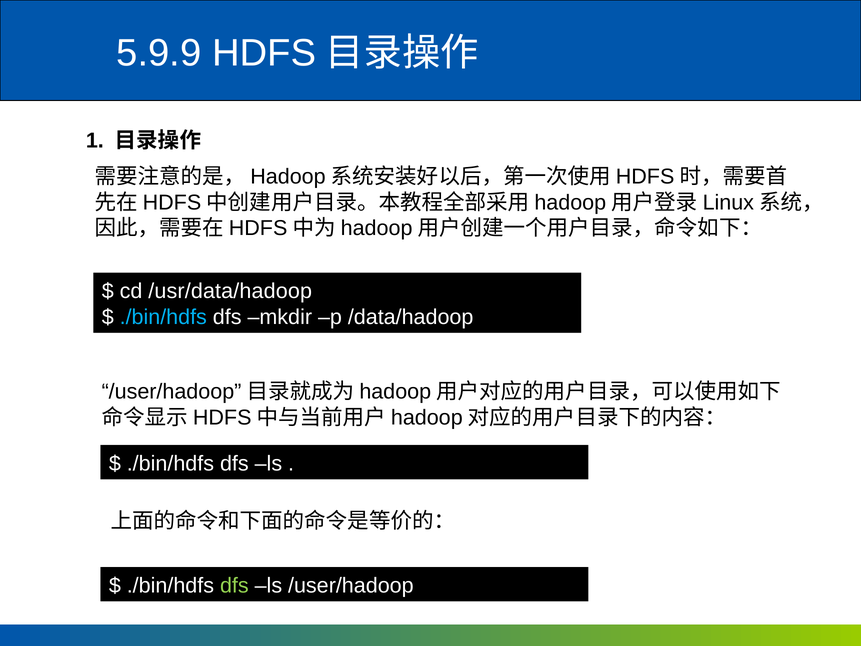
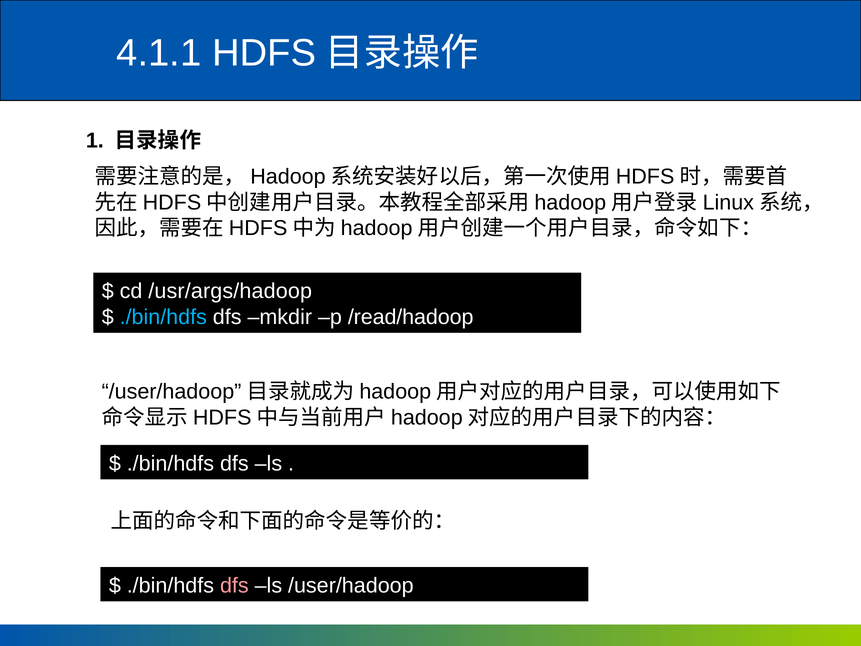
5.9.9: 5.9.9 -> 4.1.1
/usr/data/hadoop: /usr/data/hadoop -> /usr/args/hadoop
/data/hadoop: /data/hadoop -> /read/hadoop
dfs at (234, 585) colour: light green -> pink
